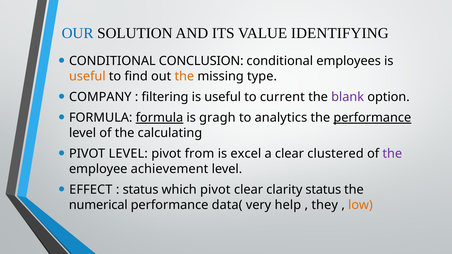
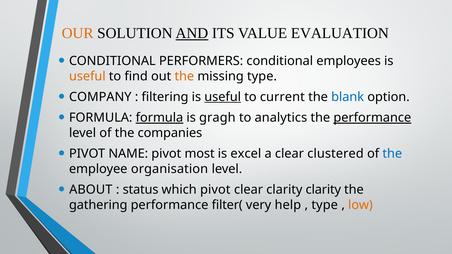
OUR colour: blue -> orange
AND underline: none -> present
IDENTIFYING: IDENTIFYING -> EVALUATION
CONCLUSION: CONCLUSION -> PERFORMERS
useful at (223, 97) underline: none -> present
blank colour: purple -> blue
calculating: calculating -> companies
PIVOT LEVEL: LEVEL -> NAME
from: from -> most
the at (392, 154) colour: purple -> blue
achievement: achievement -> organisation
EFFECT: EFFECT -> ABOUT
clarity status: status -> clarity
numerical: numerical -> gathering
data(: data( -> filter(
they at (325, 205): they -> type
